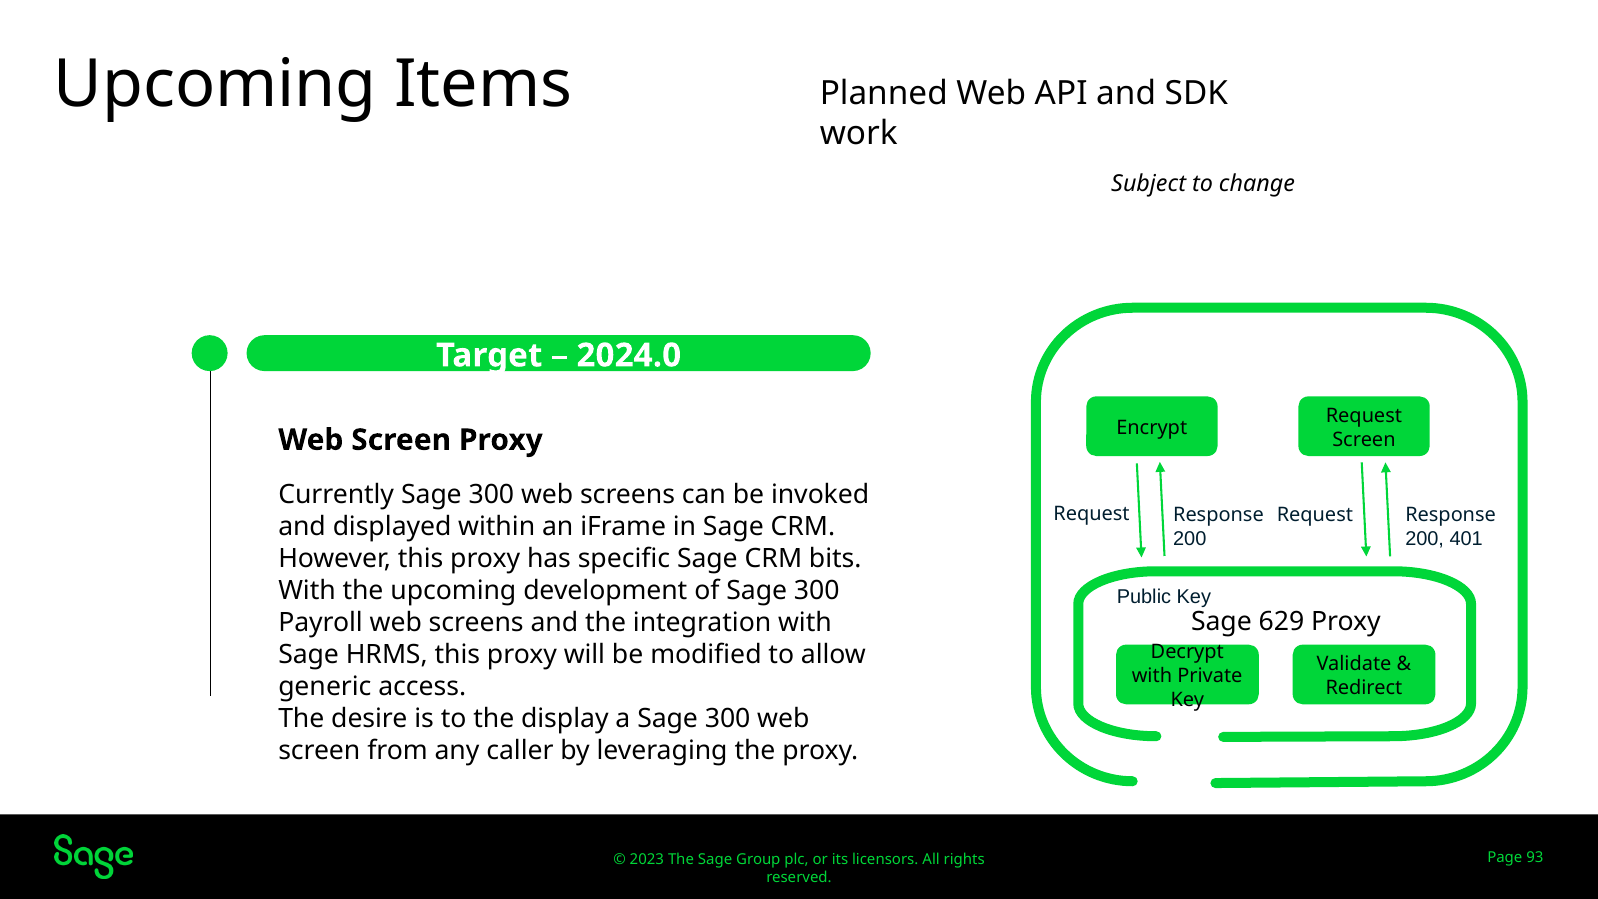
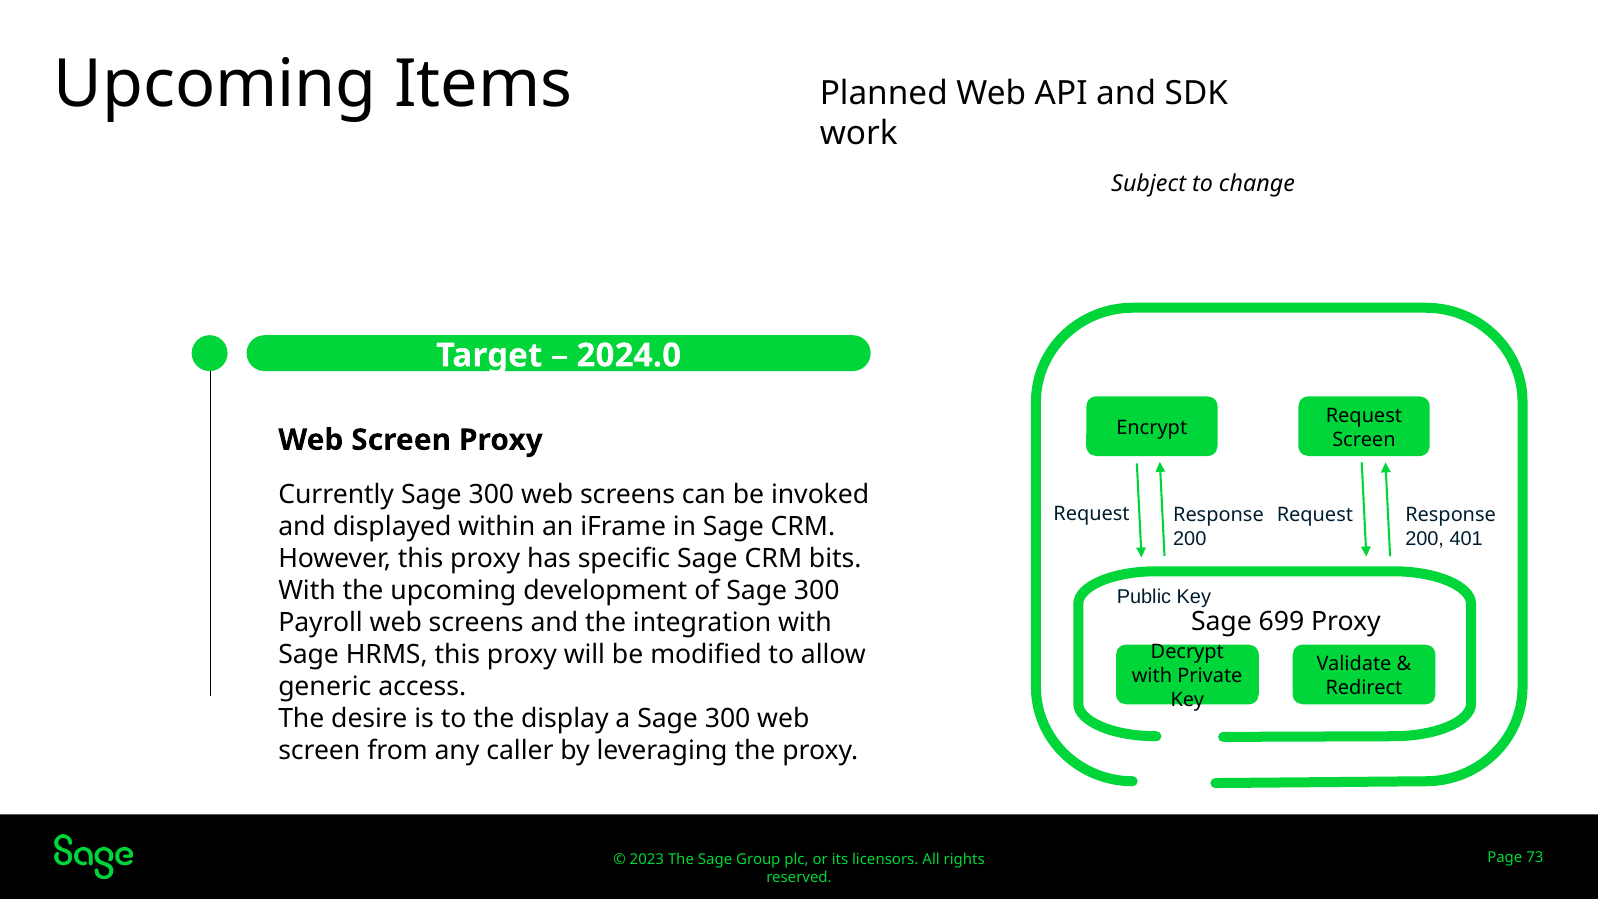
629: 629 -> 699
93: 93 -> 73
